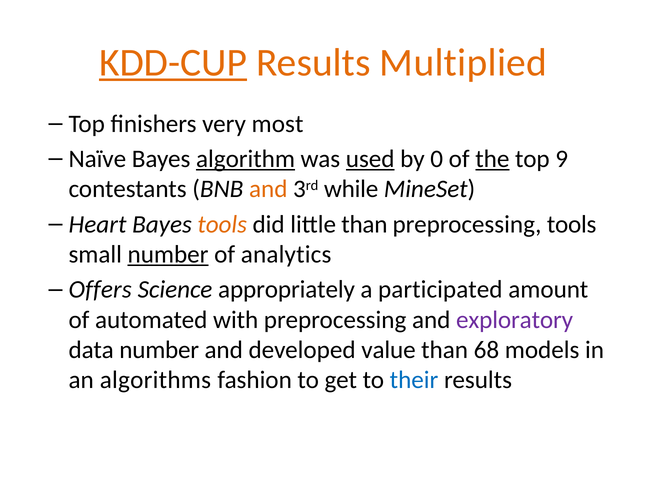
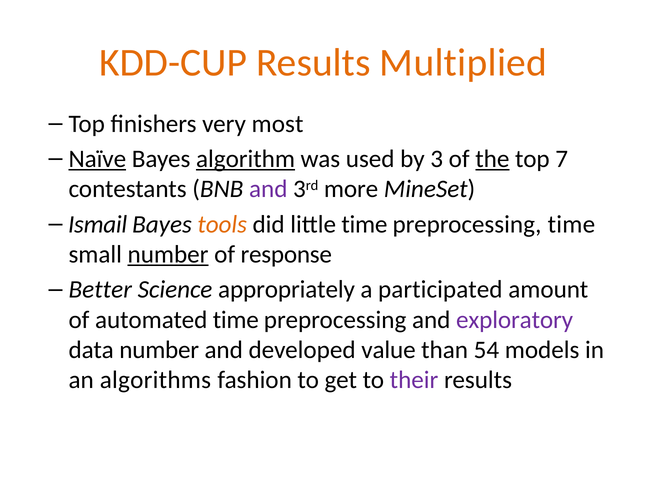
KDD-CUP underline: present -> none
Naïve underline: none -> present
used underline: present -> none
0: 0 -> 3
9: 9 -> 7
and at (268, 189) colour: orange -> purple
while: while -> more
Heart: Heart -> Ismail
little than: than -> time
preprocessing tools: tools -> time
analytics: analytics -> response
Offers: Offers -> Better
automated with: with -> time
68: 68 -> 54
their colour: blue -> purple
